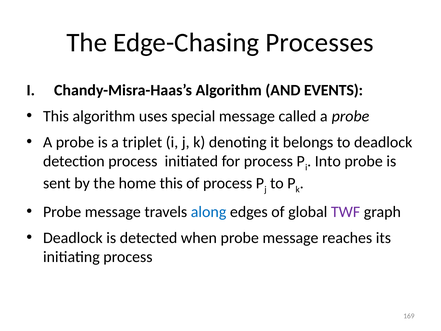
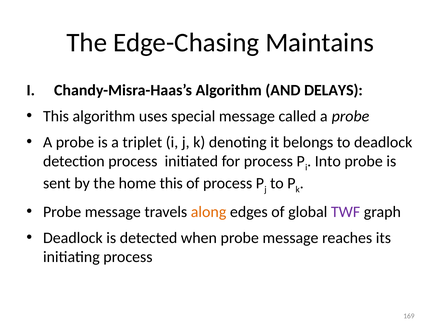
Processes: Processes -> Maintains
EVENTS: EVENTS -> DELAYS
along colour: blue -> orange
